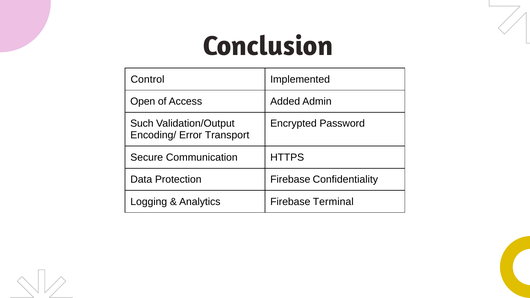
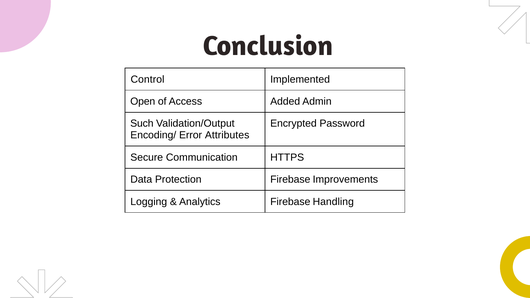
Transport: Transport -> Attributes
Confidentiality: Confidentiality -> Improvements
Terminal: Terminal -> Handling
